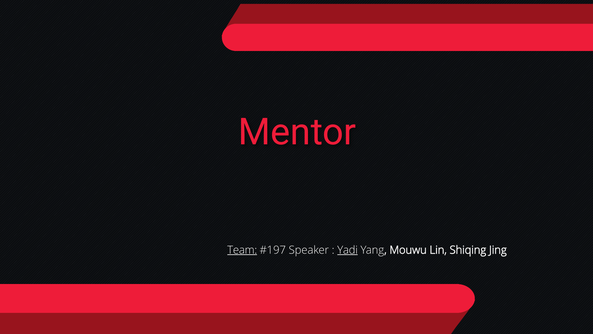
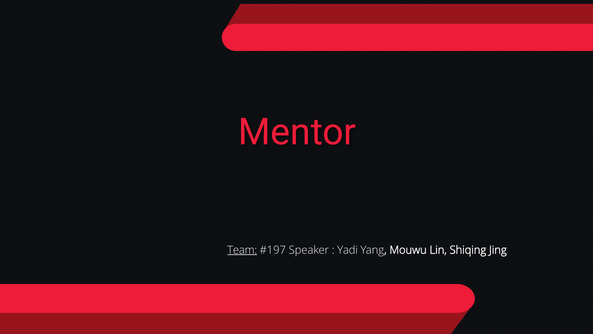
Yadi underline: present -> none
